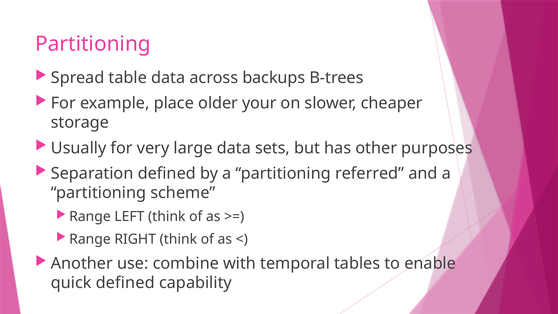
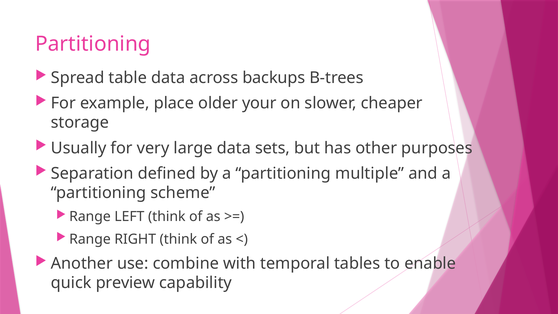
referred: referred -> multiple
quick defined: defined -> preview
